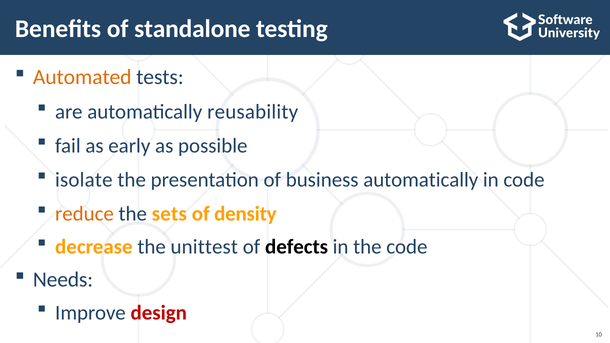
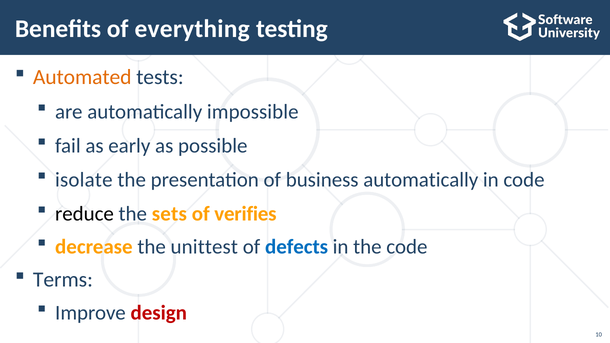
standalone: standalone -> everything
reusability: reusability -> impossible
reduce colour: orange -> black
density: density -> verifies
defects colour: black -> blue
Needs: Needs -> Terms
